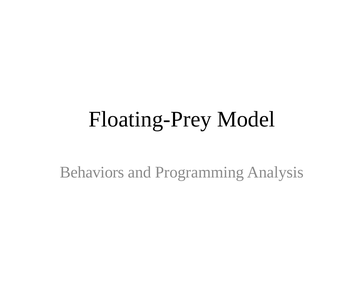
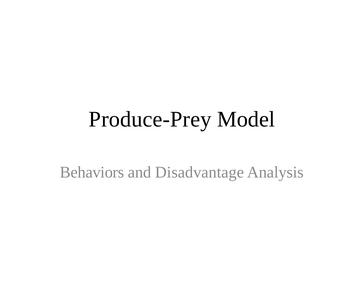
Floating-Prey: Floating-Prey -> Produce-Prey
Programming: Programming -> Disadvantage
